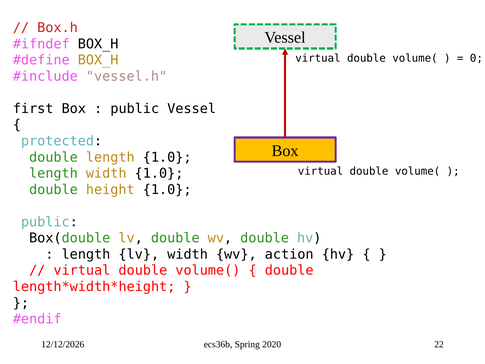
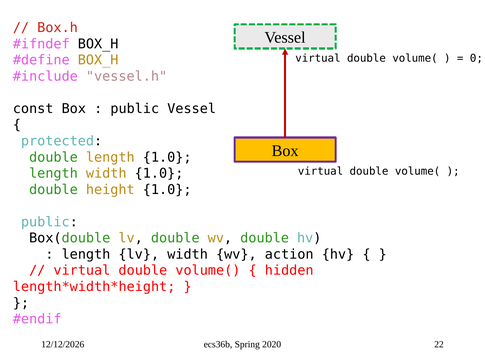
first: first -> const
double at (289, 270): double -> hidden
